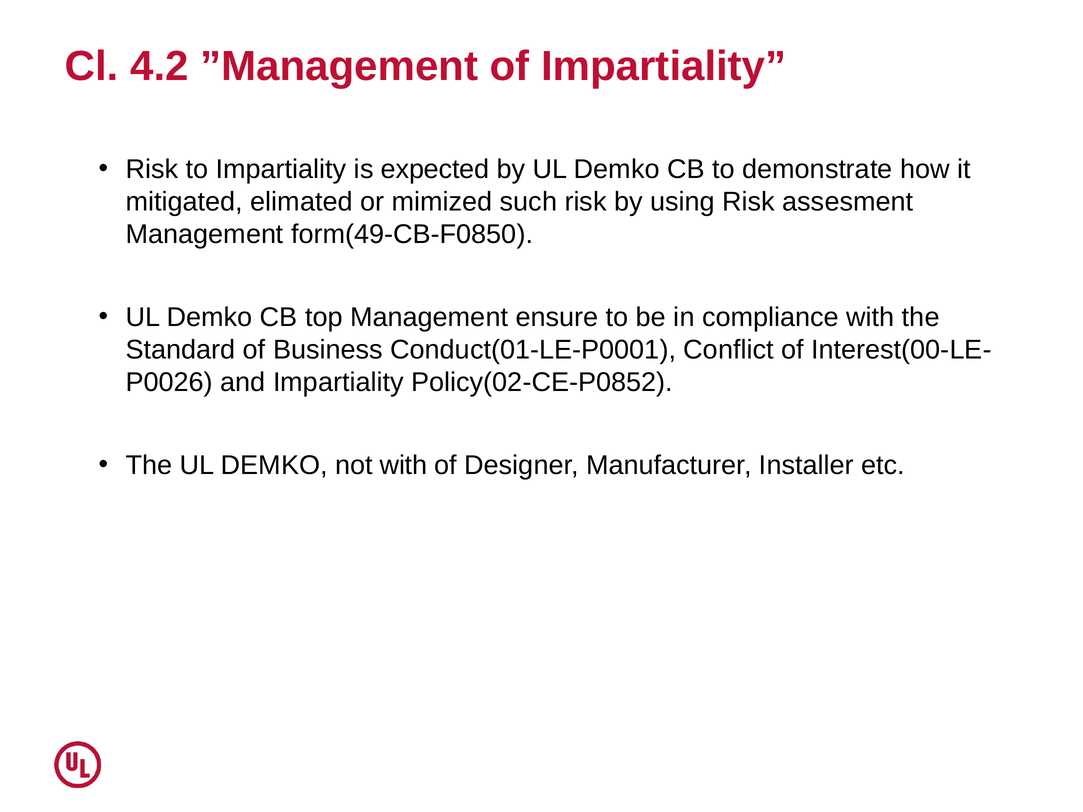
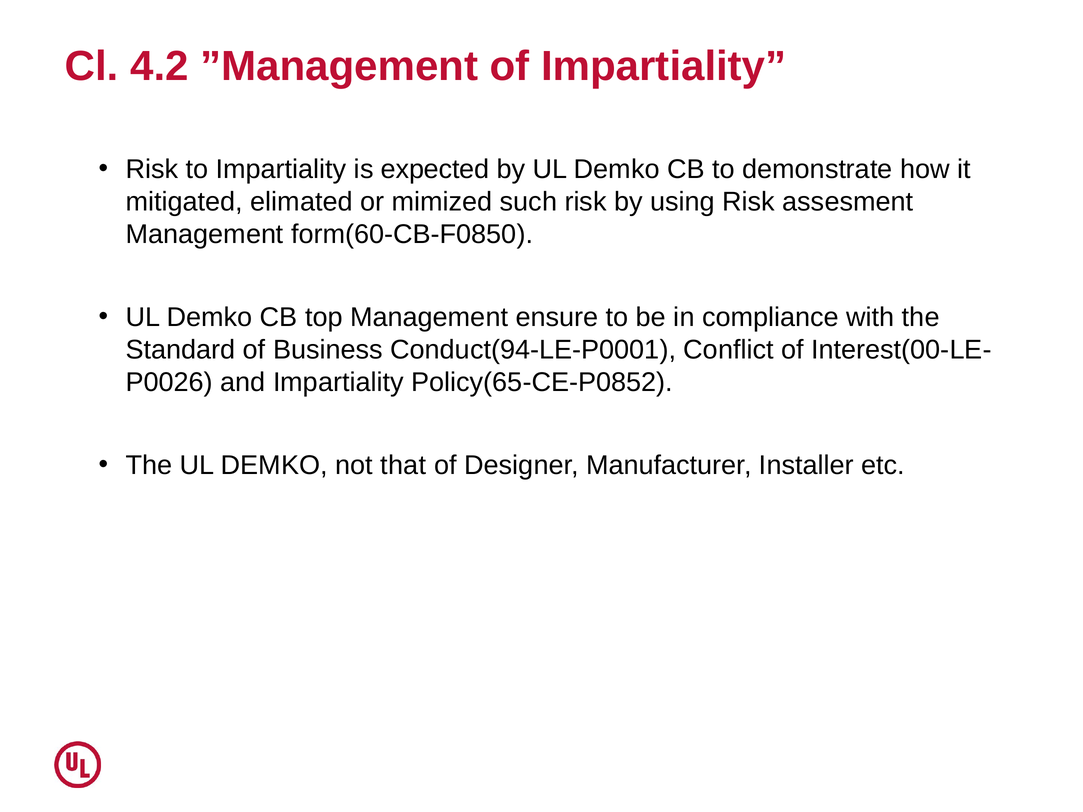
form(49-CB-F0850: form(49-CB-F0850 -> form(60-CB-F0850
Conduct(01-LE-P0001: Conduct(01-LE-P0001 -> Conduct(94-LE-P0001
Policy(02-CE-P0852: Policy(02-CE-P0852 -> Policy(65-CE-P0852
not with: with -> that
